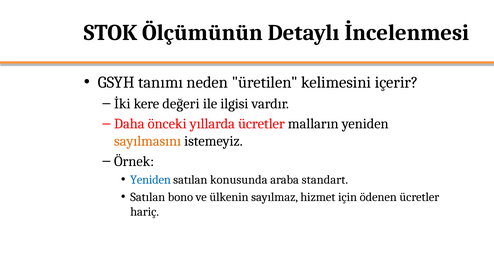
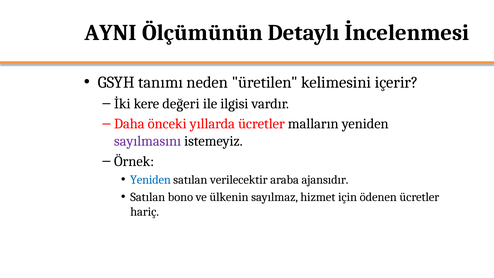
STOK: STOK -> AYNI
sayılmasını colour: orange -> purple
konusunda: konusunda -> verilecektir
standart: standart -> ajansıdır
